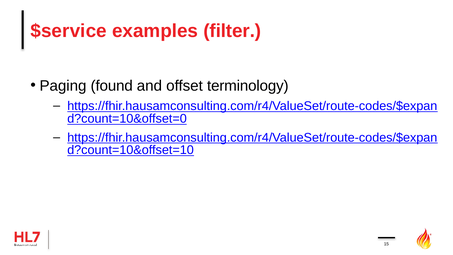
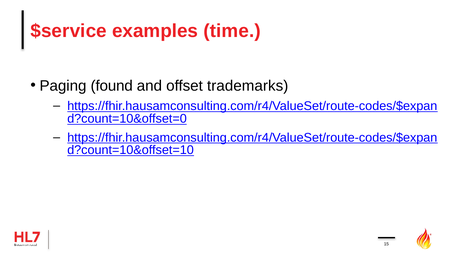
filter: filter -> time
terminology: terminology -> trademarks
